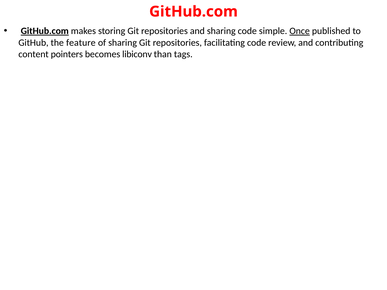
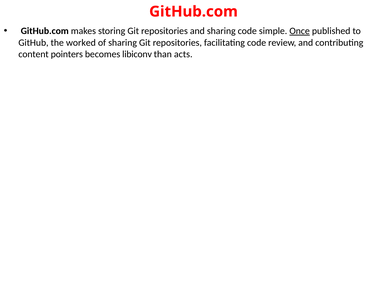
GitHub.com at (45, 31) underline: present -> none
feature: feature -> worked
tags: tags -> acts
